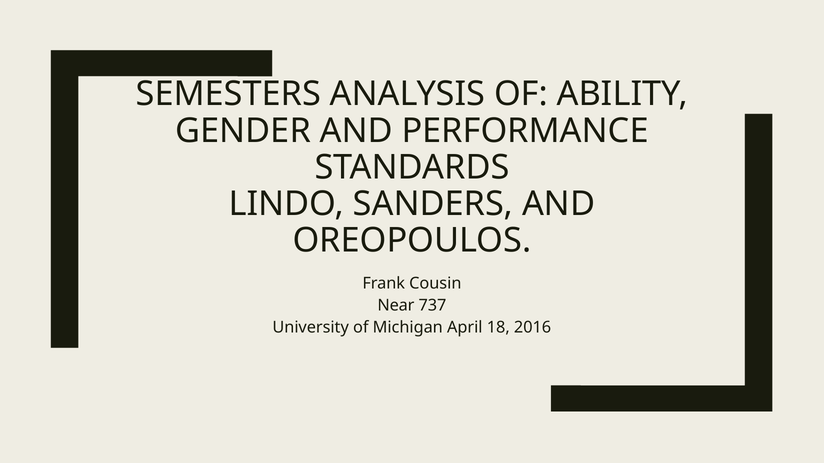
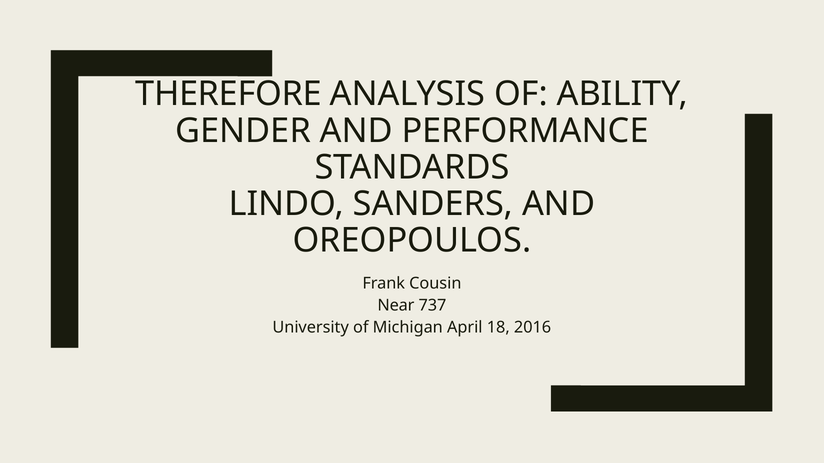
SEMESTERS: SEMESTERS -> THEREFORE
